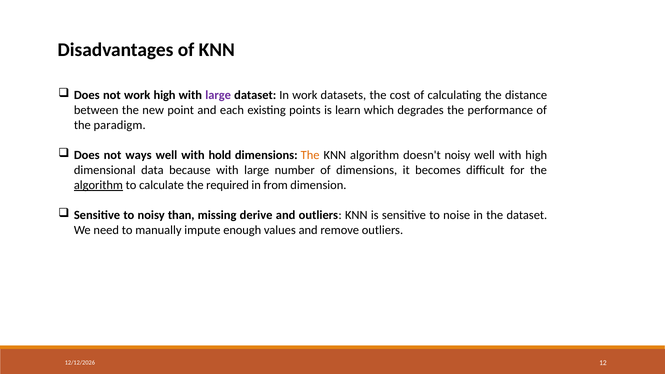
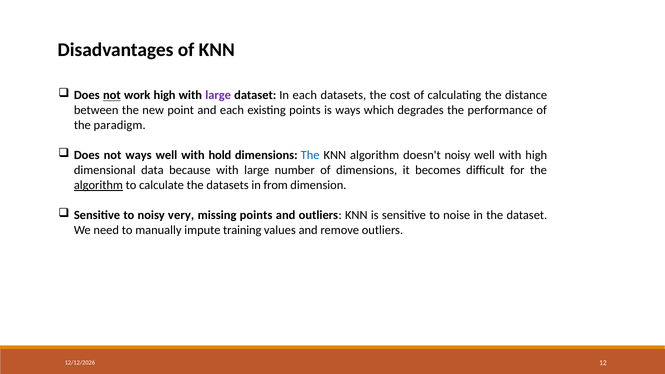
not at (112, 95) underline: none -> present
In work: work -> each
is learn: learn -> ways
The at (310, 155) colour: orange -> blue
the required: required -> datasets
than: than -> very
missing derive: derive -> points
enough: enough -> training
